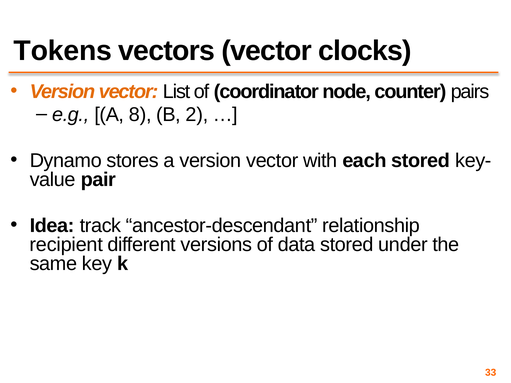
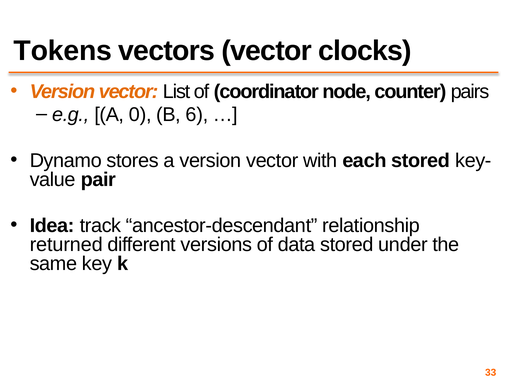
8: 8 -> 0
2: 2 -> 6
recipient: recipient -> returned
